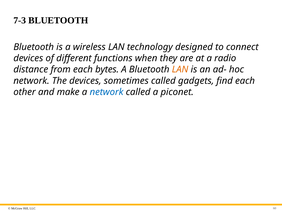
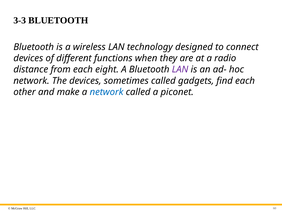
7-3: 7-3 -> 3-3
bytes: bytes -> eight
LAN at (180, 70) colour: orange -> purple
